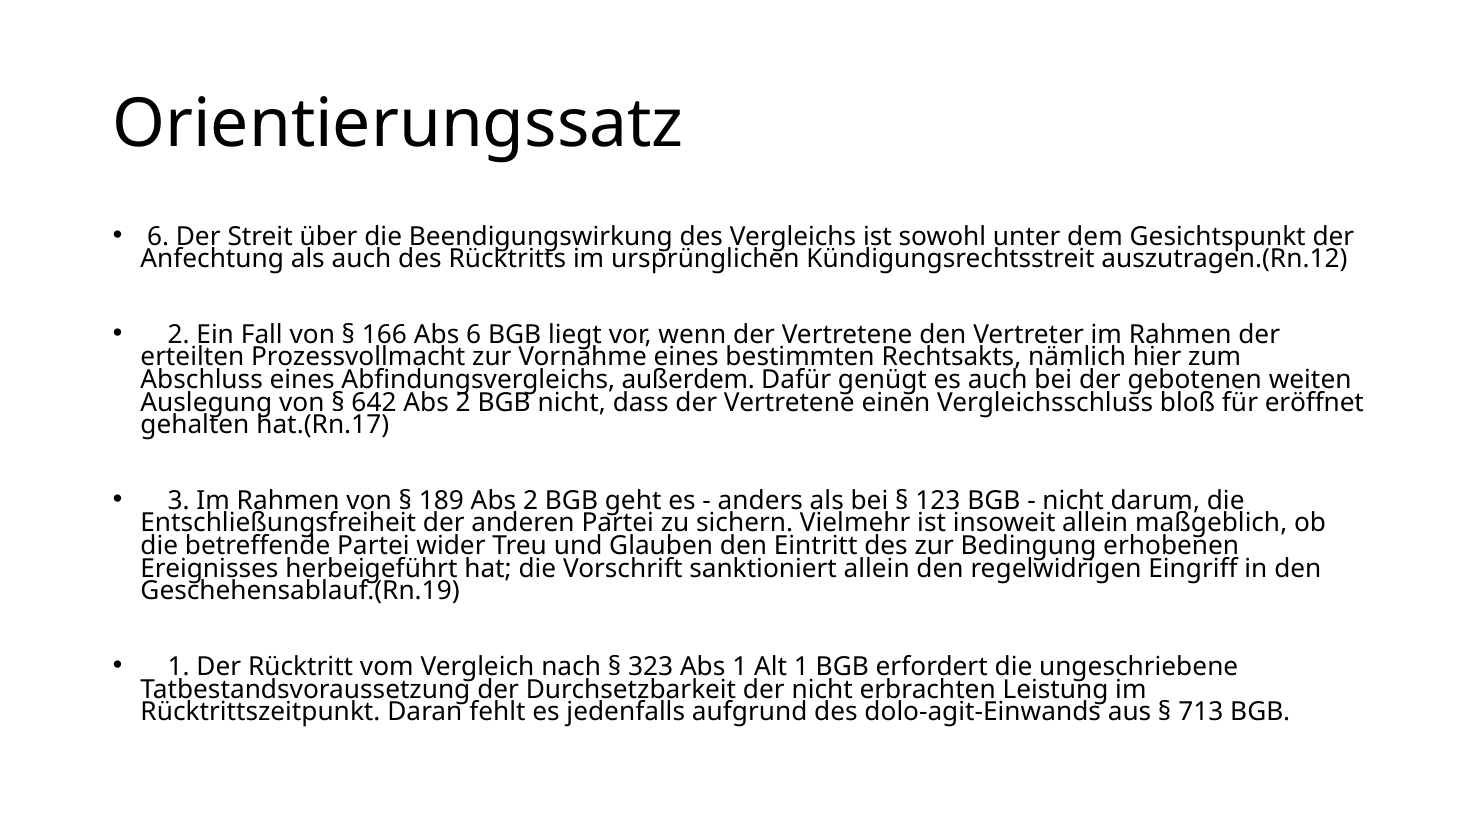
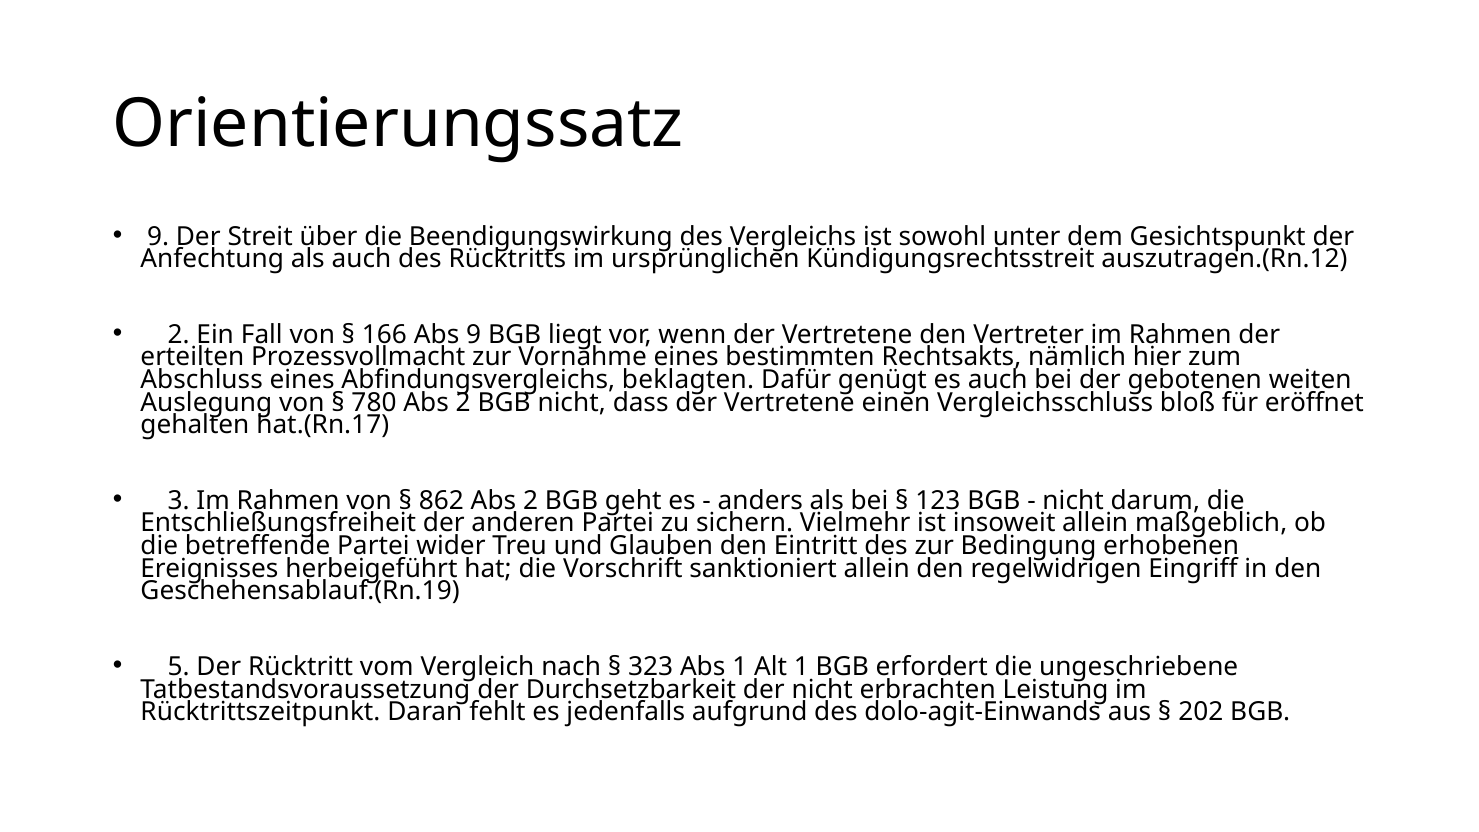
6 at (158, 236): 6 -> 9
Abs 6: 6 -> 9
außerdem: außerdem -> beklagten
642: 642 -> 780
189: 189 -> 862
1 at (179, 667): 1 -> 5
713: 713 -> 202
